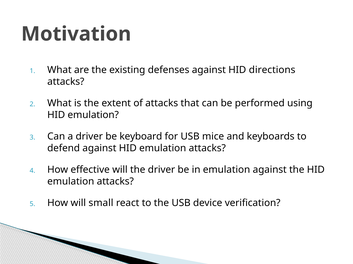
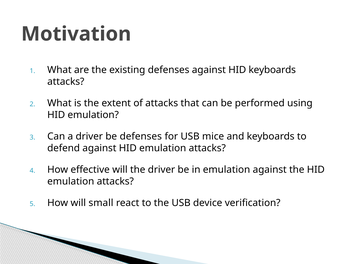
HID directions: directions -> keyboards
be keyboard: keyboard -> defenses
